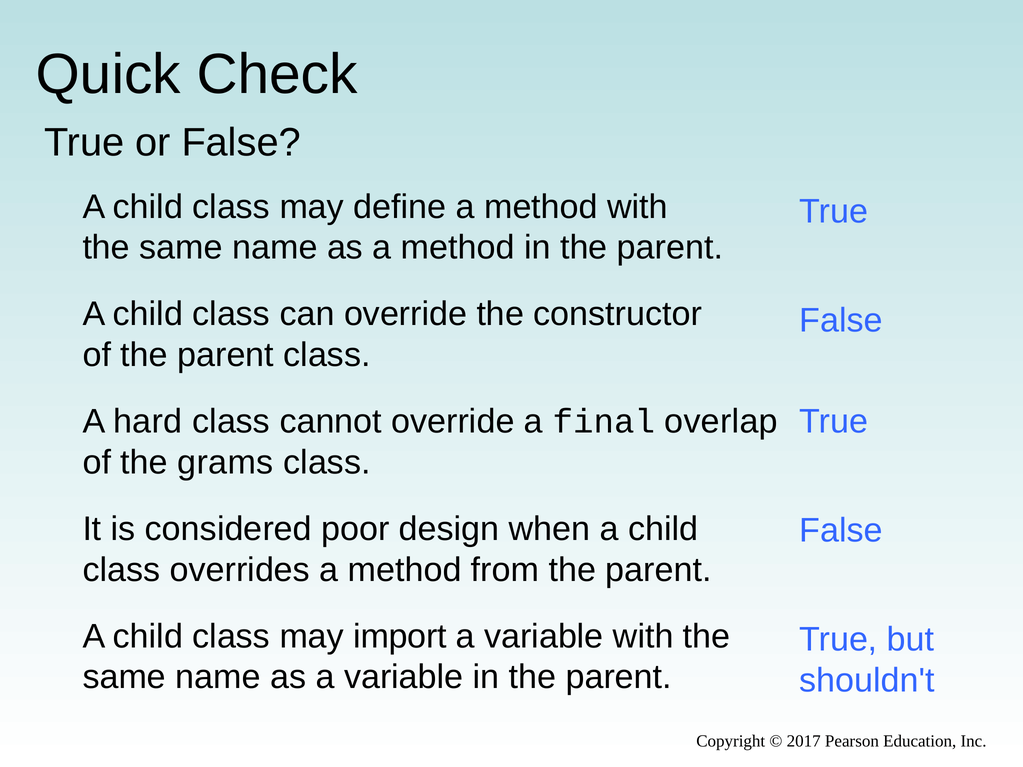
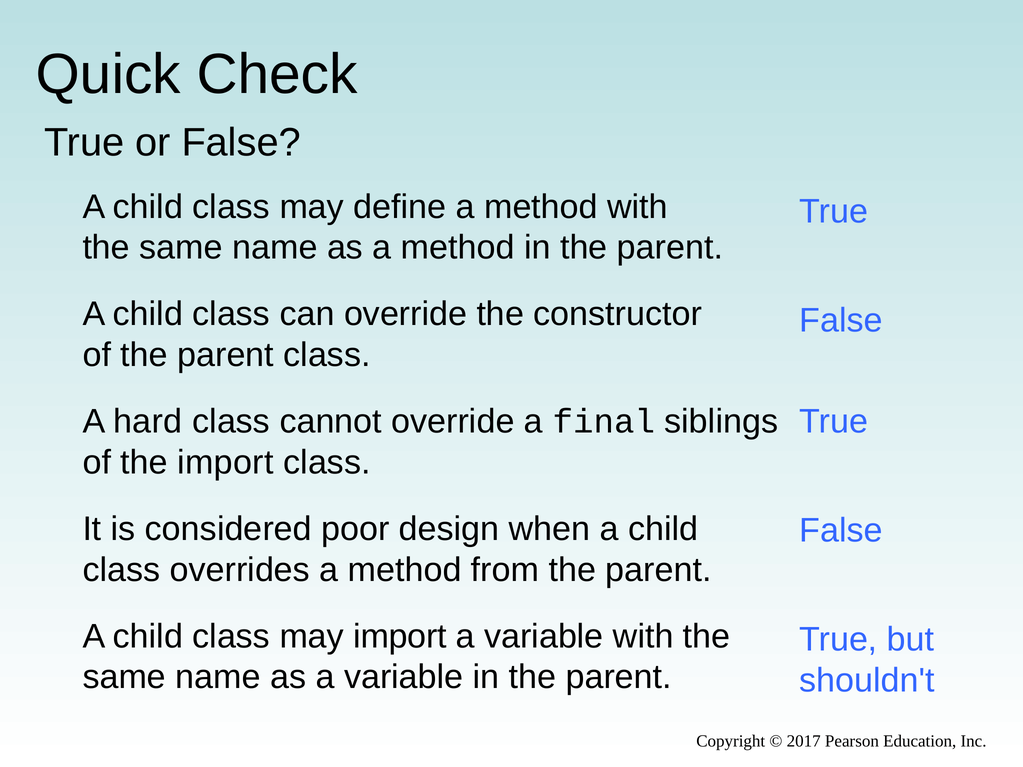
overlap: overlap -> siblings
the grams: grams -> import
